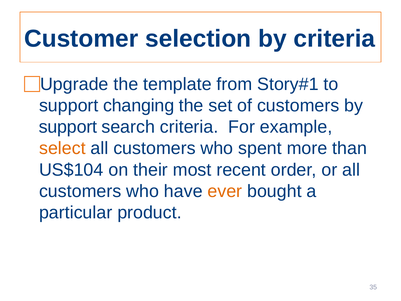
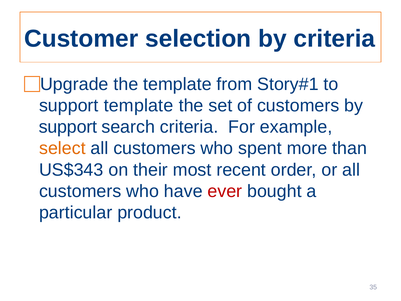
support changing: changing -> template
US$104: US$104 -> US$343
ever colour: orange -> red
